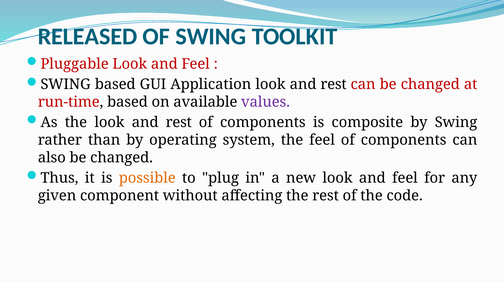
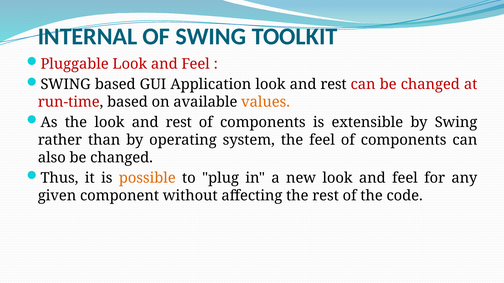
RELEASED: RELEASED -> INTERNAL
values colour: purple -> orange
composite: composite -> extensible
